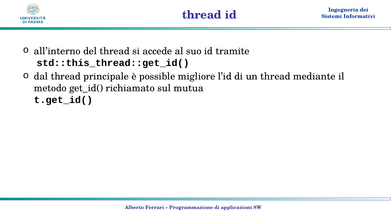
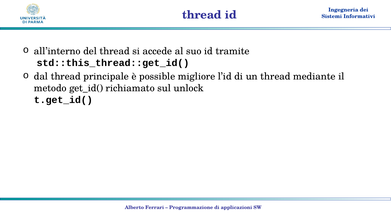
mutua: mutua -> unlock
